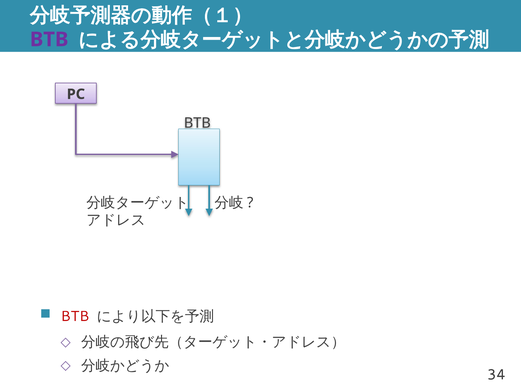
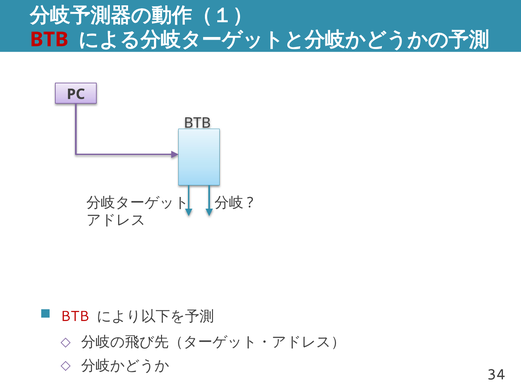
BTB at (49, 39) colour: purple -> red
